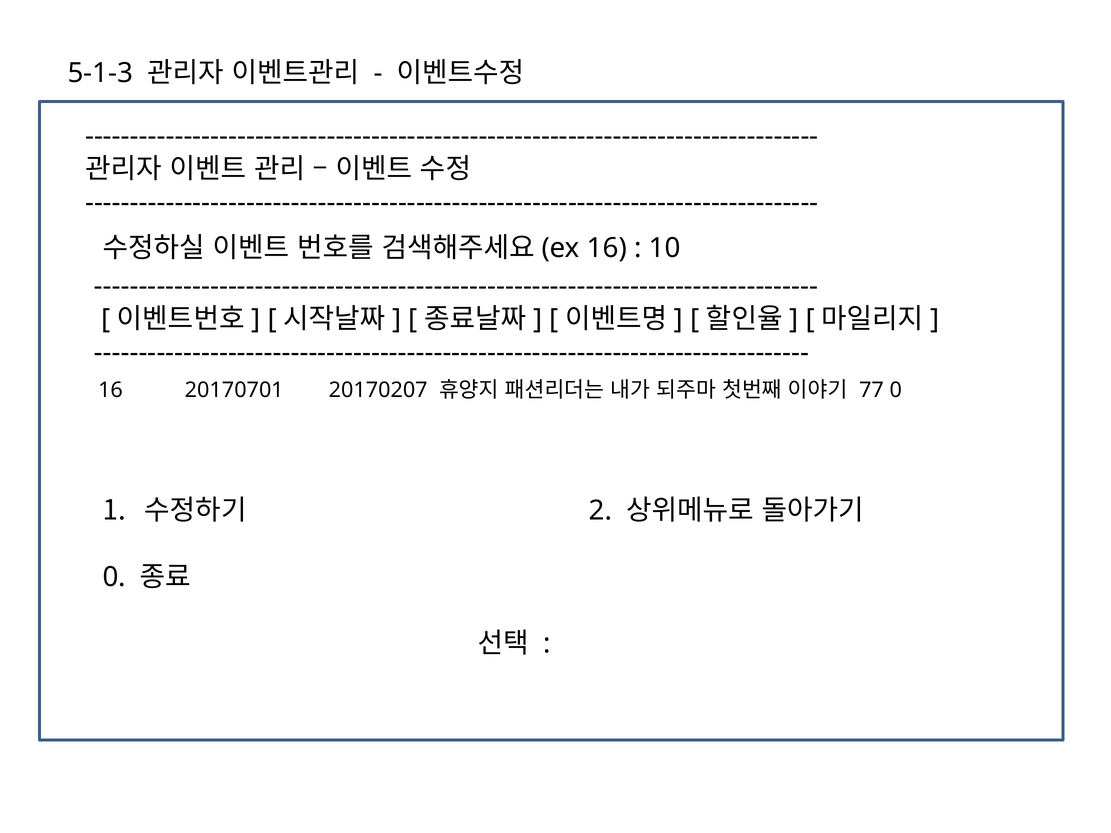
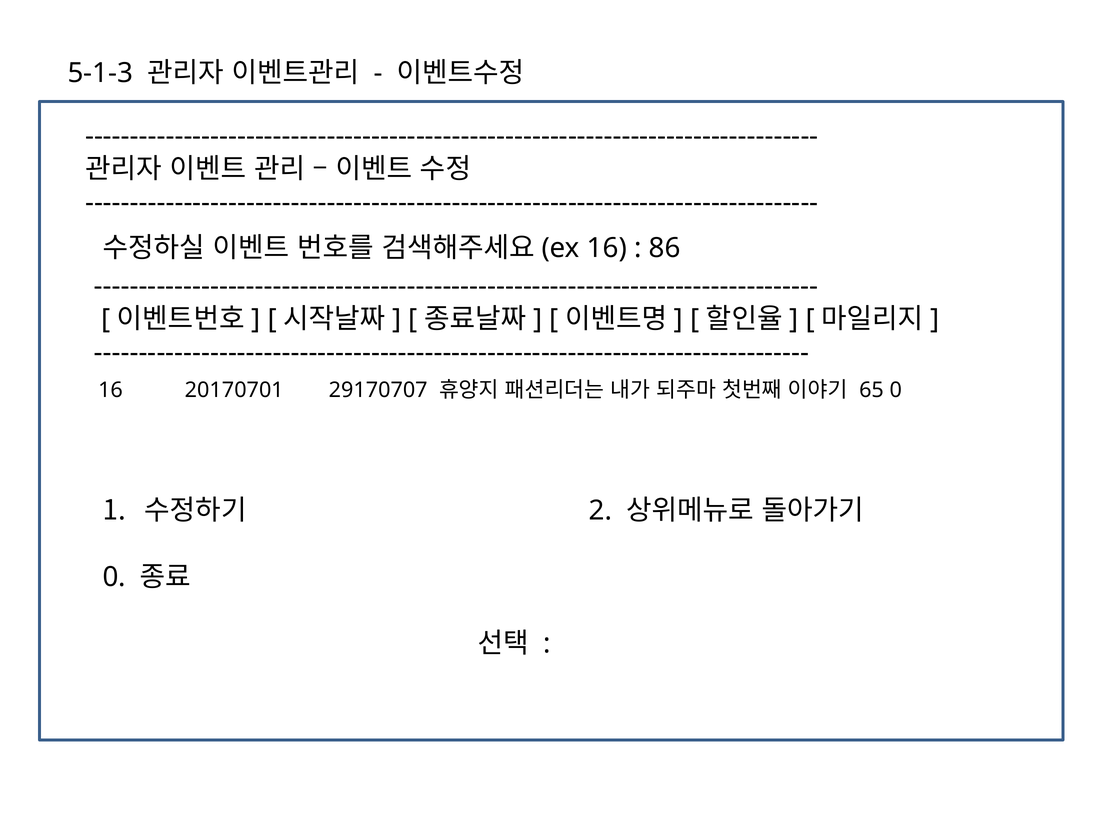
10: 10 -> 86
20170207: 20170207 -> 29170707
77: 77 -> 65
